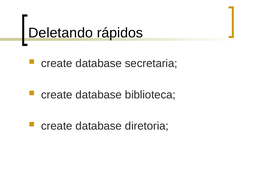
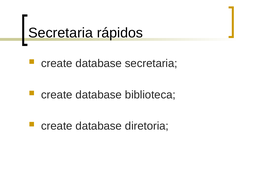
Deletando at (61, 33): Deletando -> Secretaria
